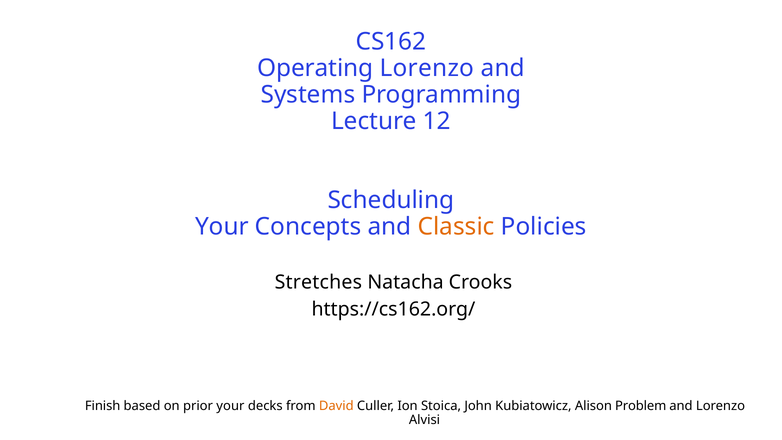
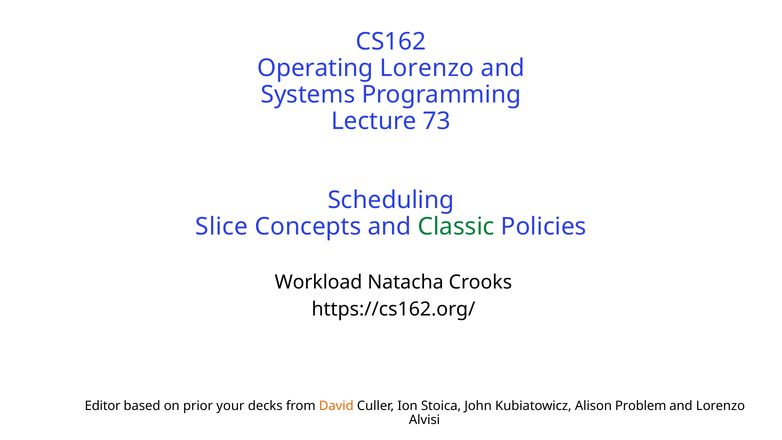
12: 12 -> 73
Your at (222, 227): Your -> Slice
Classic colour: orange -> green
Stretches: Stretches -> Workload
Finish: Finish -> Editor
